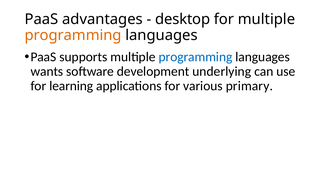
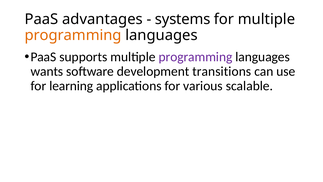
desktop: desktop -> systems
programming at (195, 57) colour: blue -> purple
underlying: underlying -> transitions
primary: primary -> scalable
